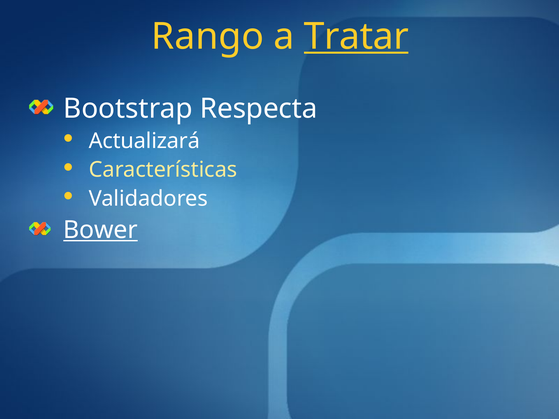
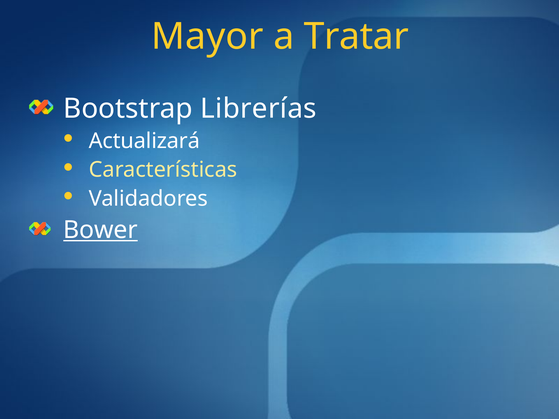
Rango: Rango -> Mayor
Tratar underline: present -> none
Respecta: Respecta -> Librerías
